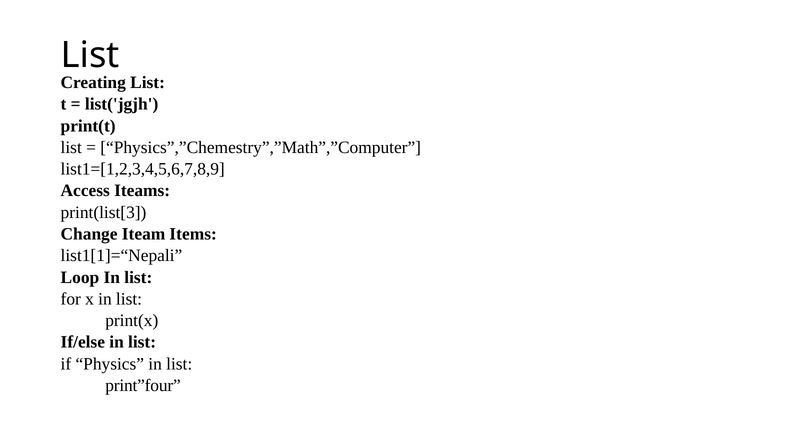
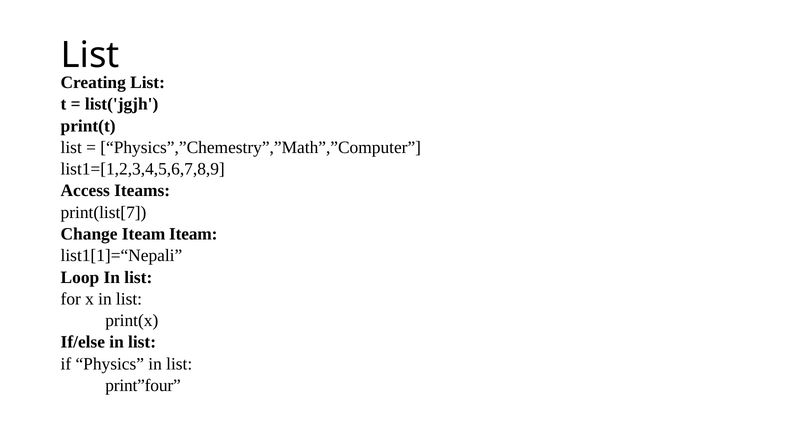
print(list[3: print(list[3 -> print(list[7
Iteam Items: Items -> Iteam
